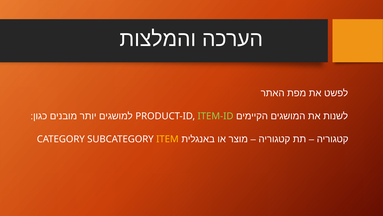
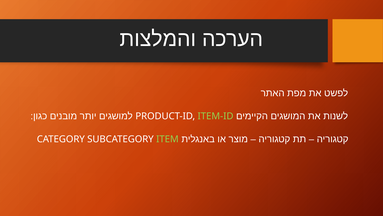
ITEM colour: yellow -> light green
